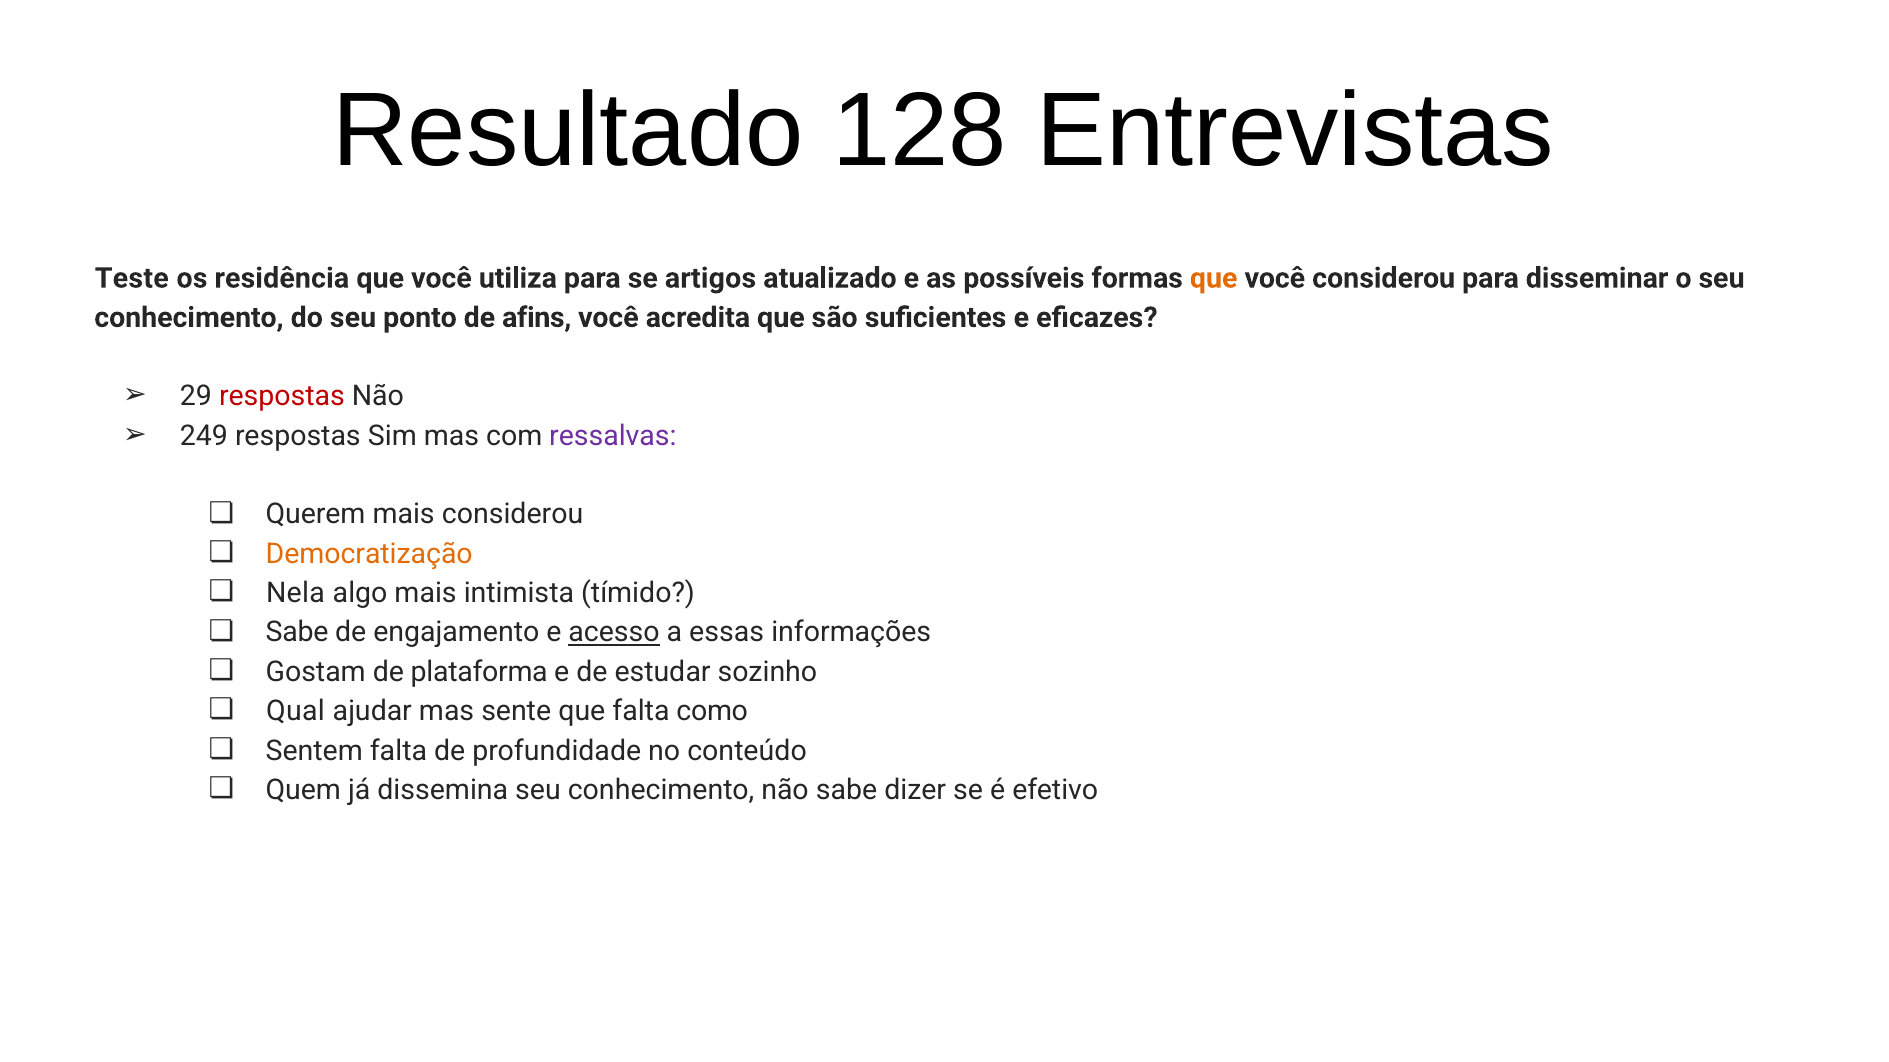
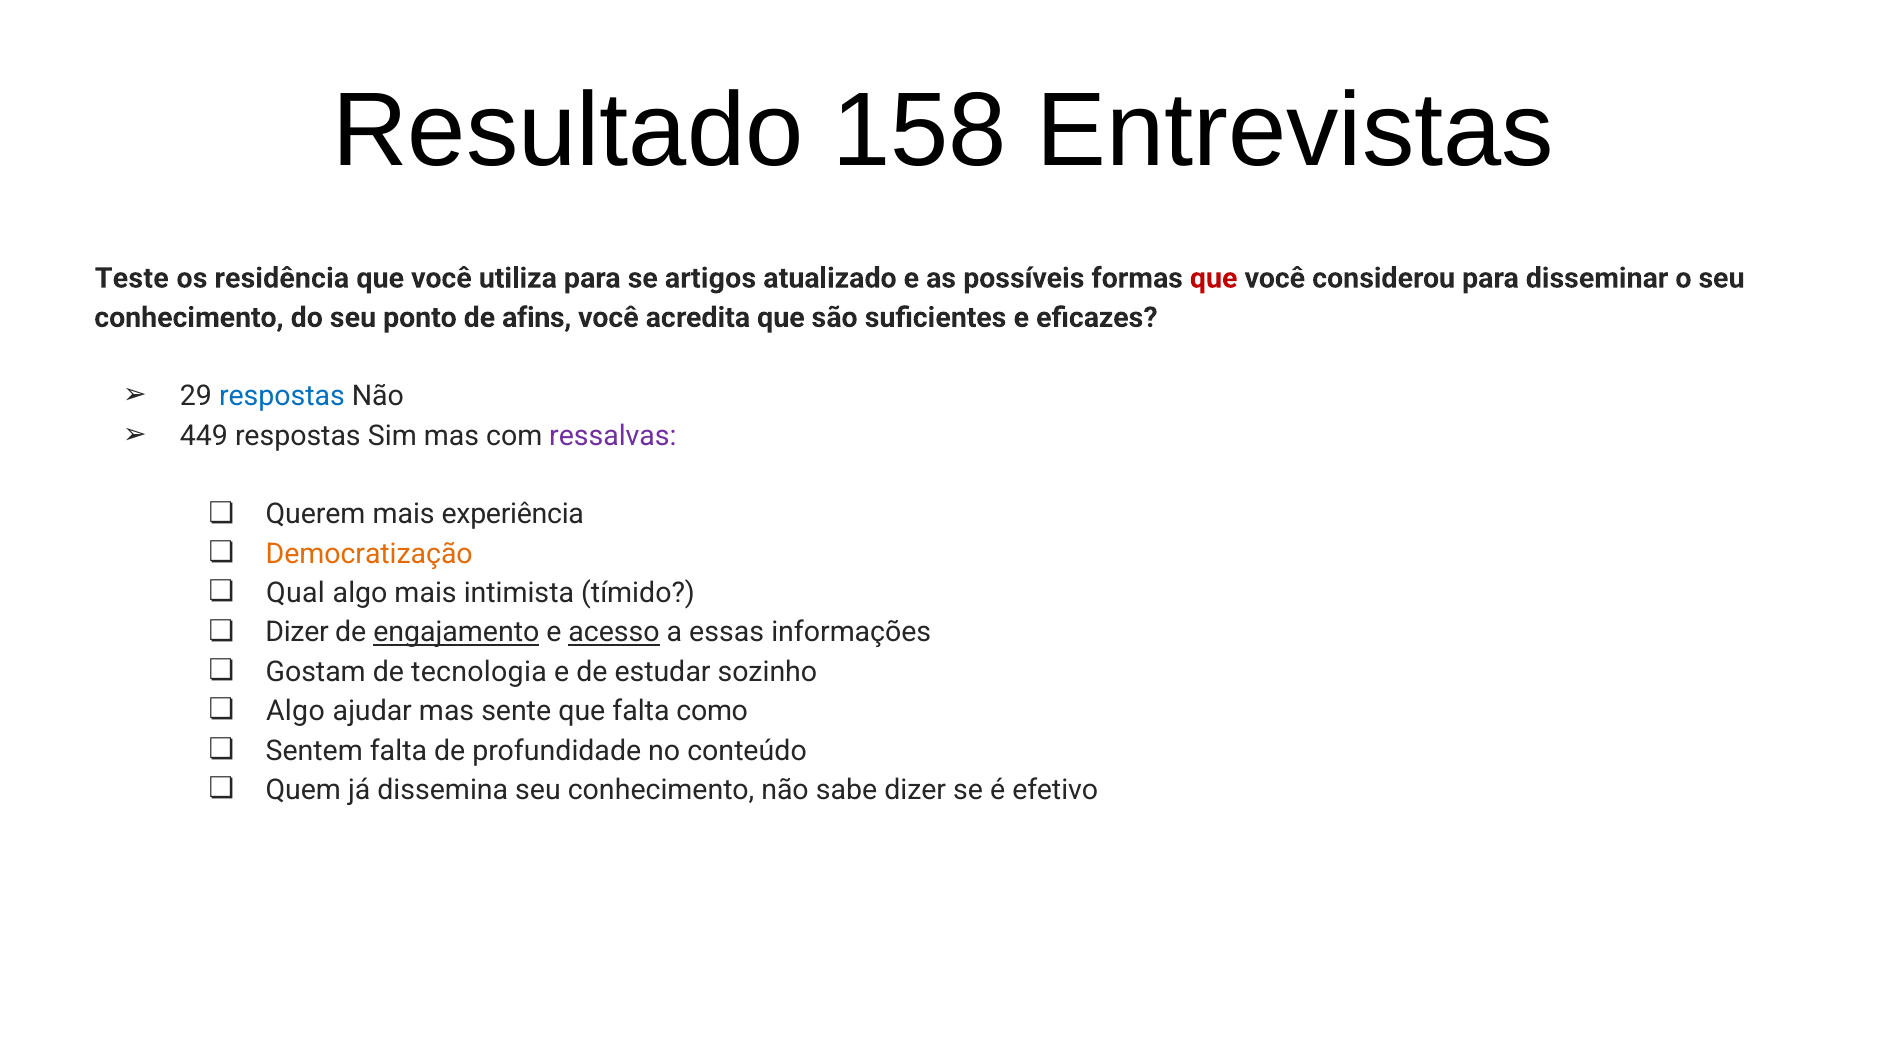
128: 128 -> 158
que at (1214, 278) colour: orange -> red
respostas at (282, 396) colour: red -> blue
249: 249 -> 449
mais considerou: considerou -> experiência
Nela: Nela -> Qual
Sabe at (297, 633): Sabe -> Dizer
engajamento underline: none -> present
plataforma: plataforma -> tecnologia
Qual at (295, 712): Qual -> Algo
